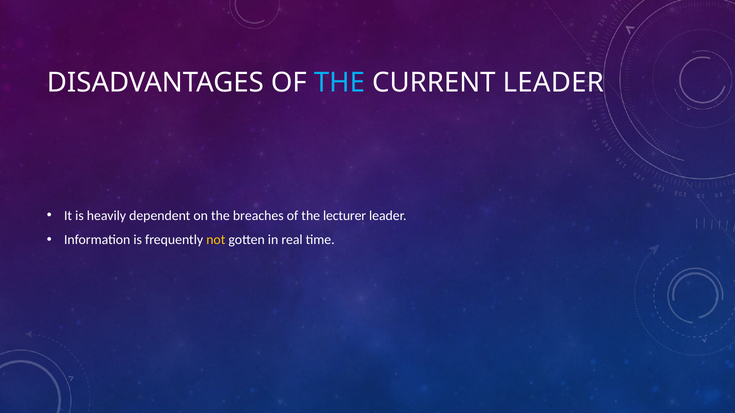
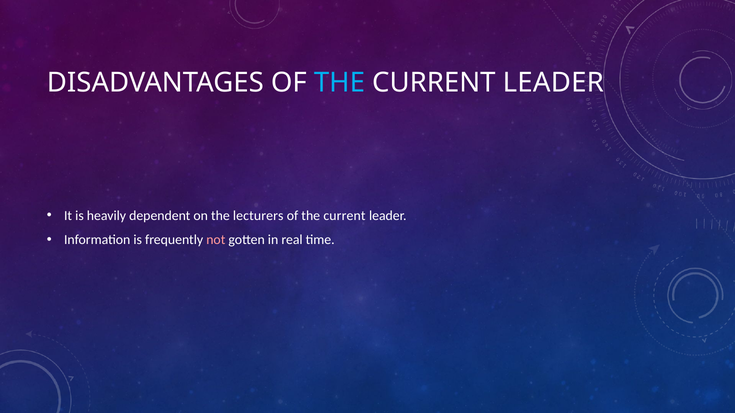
breaches: breaches -> lecturers
lecturer at (345, 216): lecturer -> current
not colour: yellow -> pink
